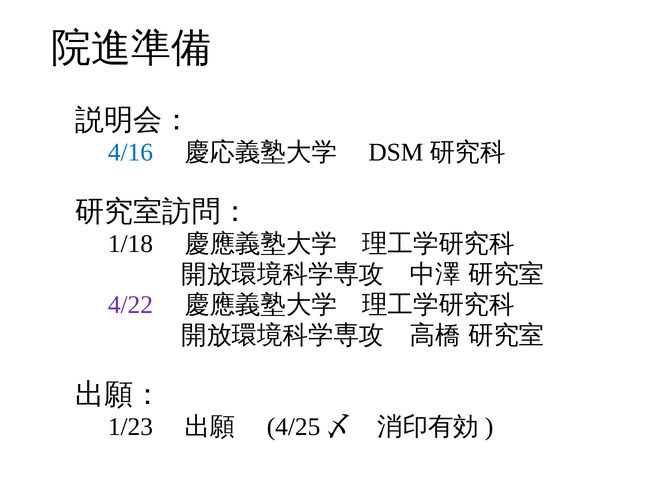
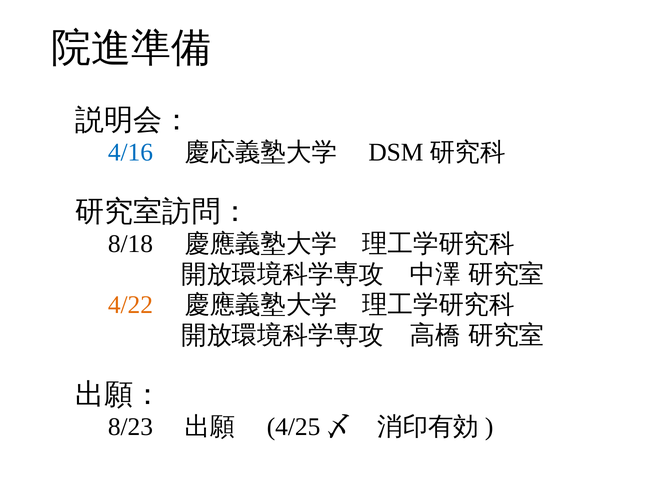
1/18: 1/18 -> 8/18
4/22 colour: purple -> orange
1/23: 1/23 -> 8/23
